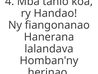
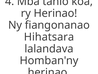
ry Handao: Handao -> Herinao
Hanerana: Hanerana -> Hihatsara
